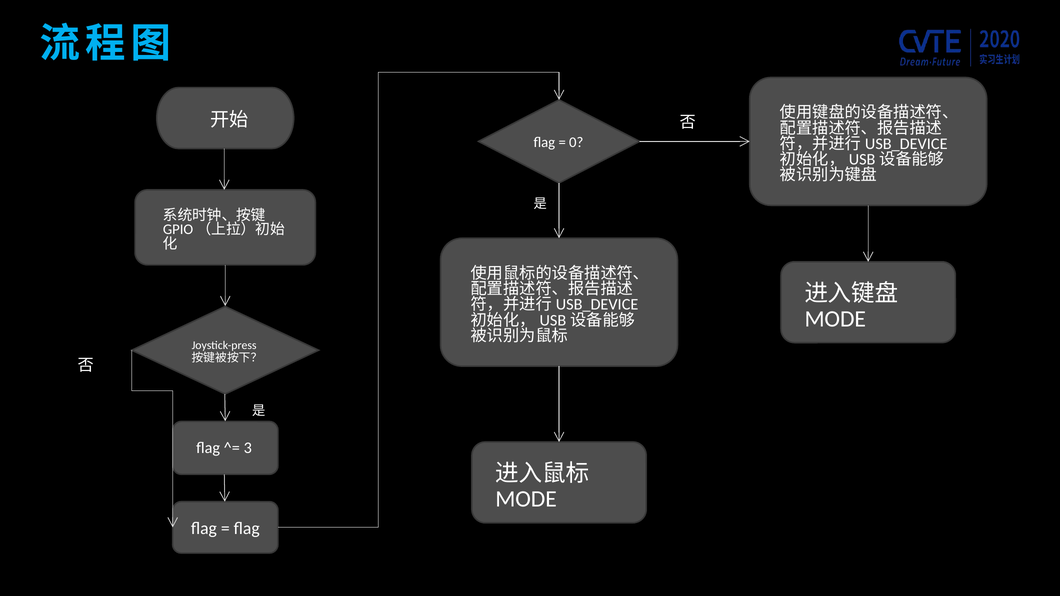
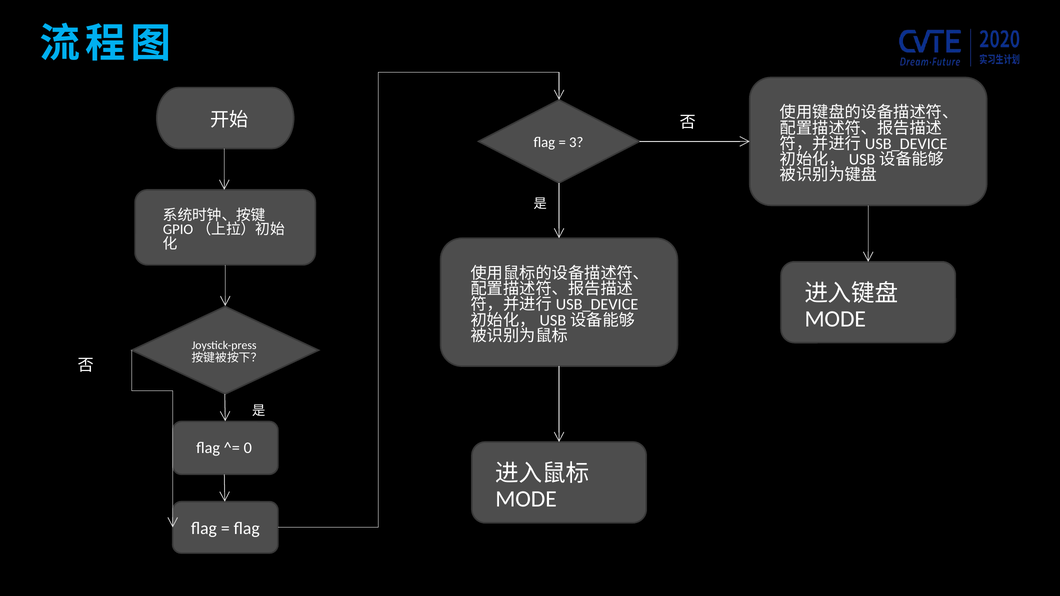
0: 0 -> 3
3: 3 -> 0
